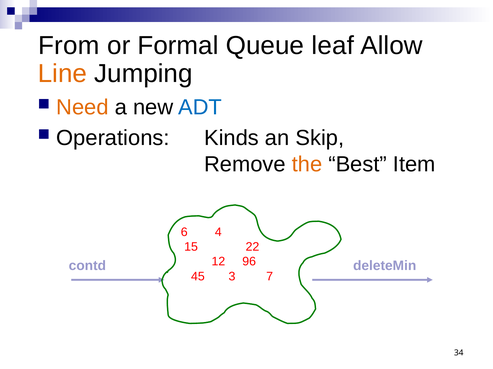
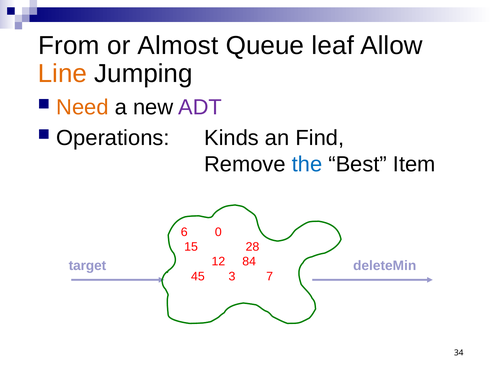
Formal: Formal -> Almost
ADT colour: blue -> purple
Skip: Skip -> Find
the colour: orange -> blue
4: 4 -> 0
22: 22 -> 28
96: 96 -> 84
contd: contd -> target
